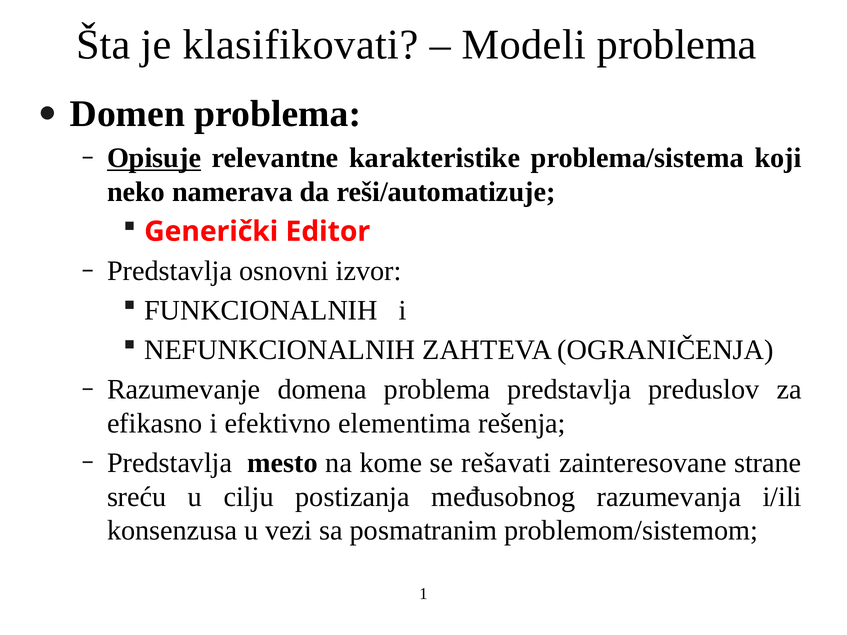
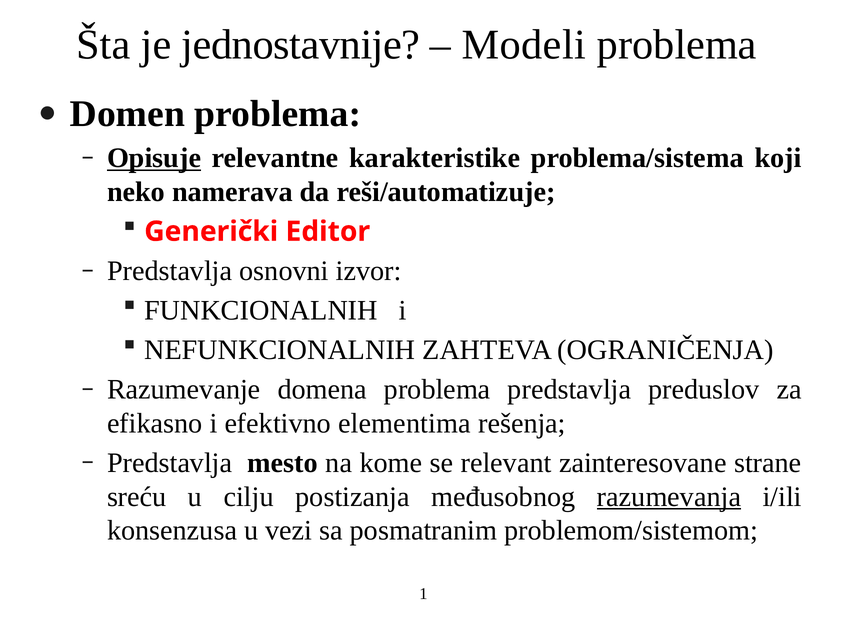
klasifikovati: klasifikovati -> jednostavnije
rešavati: rešavati -> relevant
razumevanja underline: none -> present
